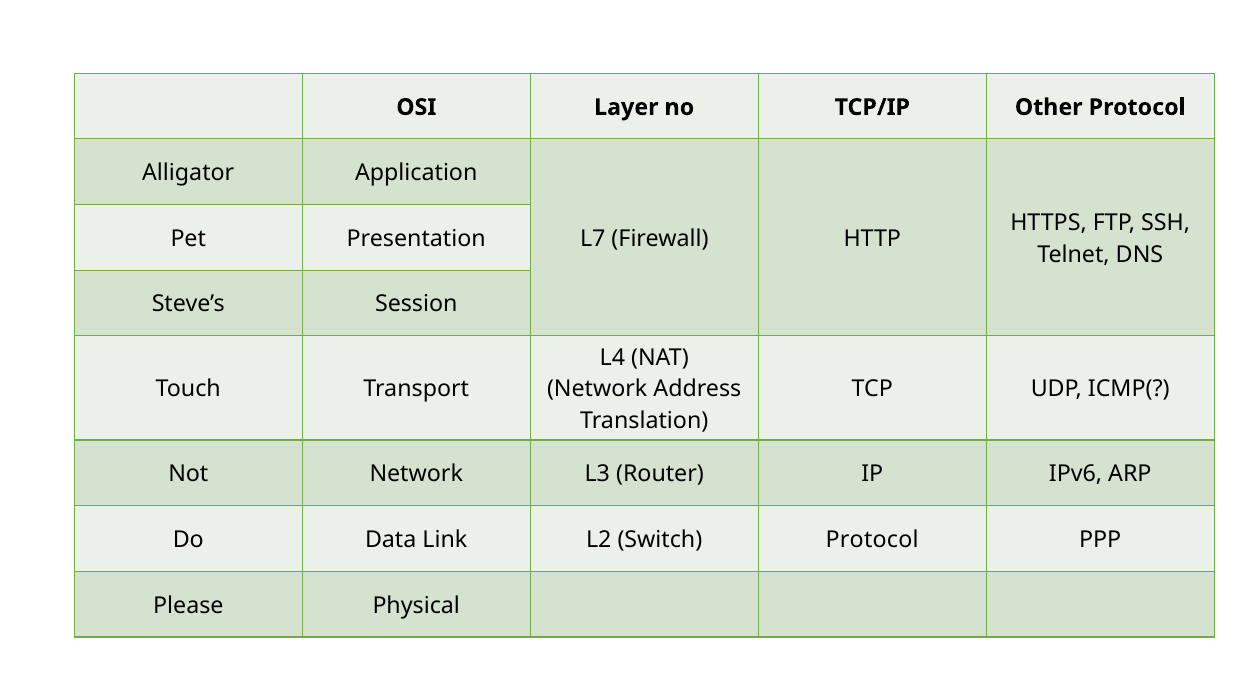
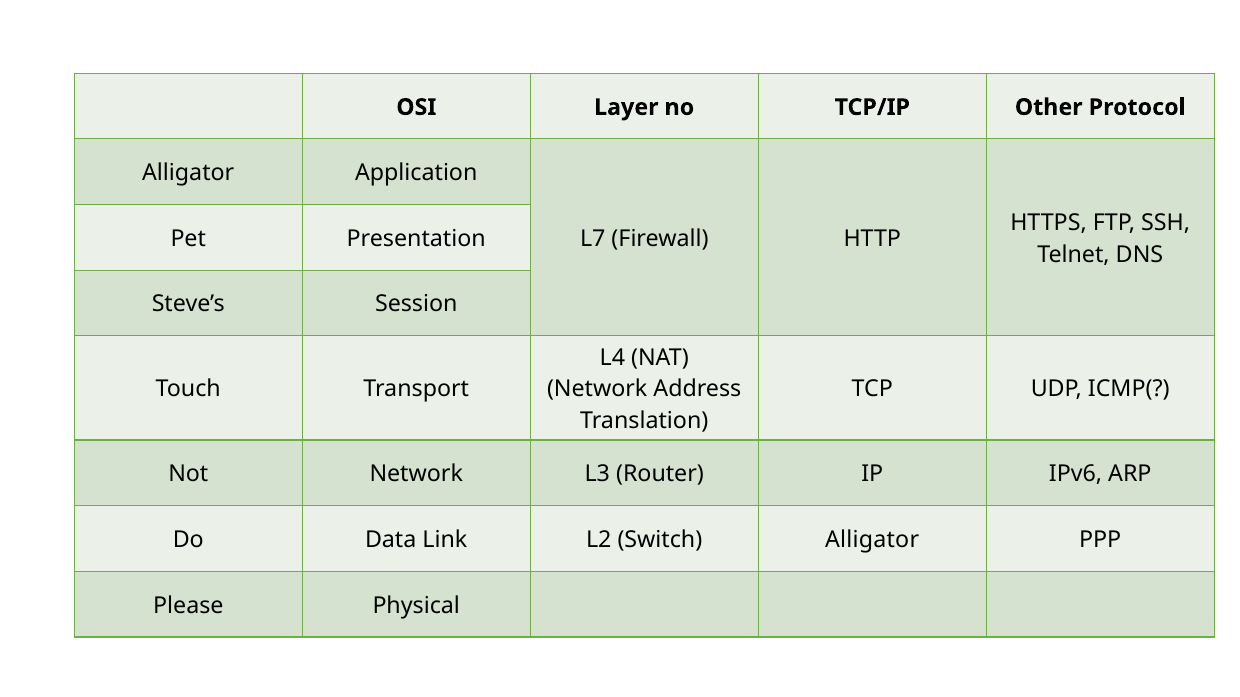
Switch Protocol: Protocol -> Alligator
